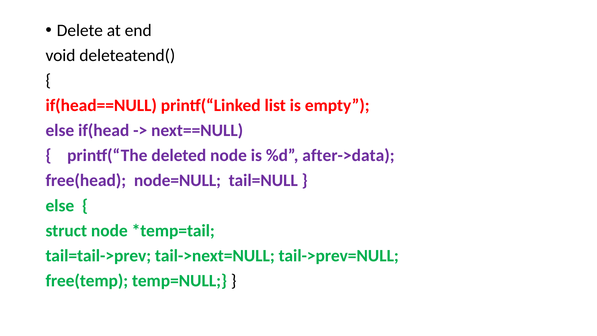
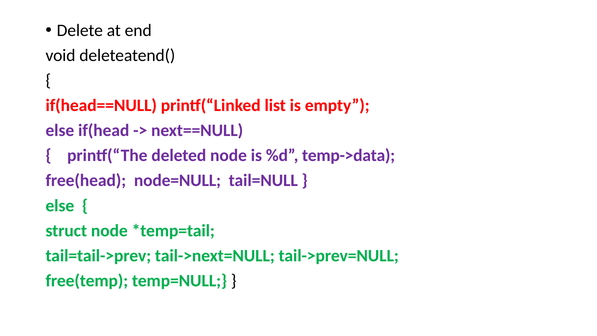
after->data: after->data -> temp->data
